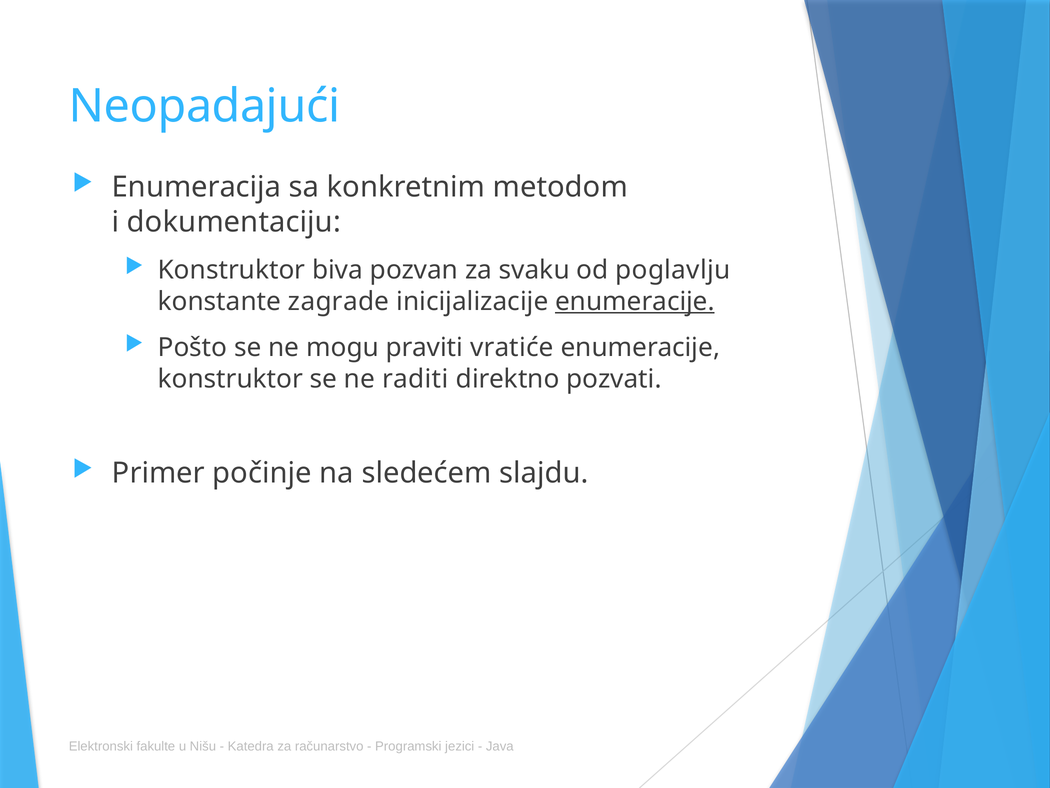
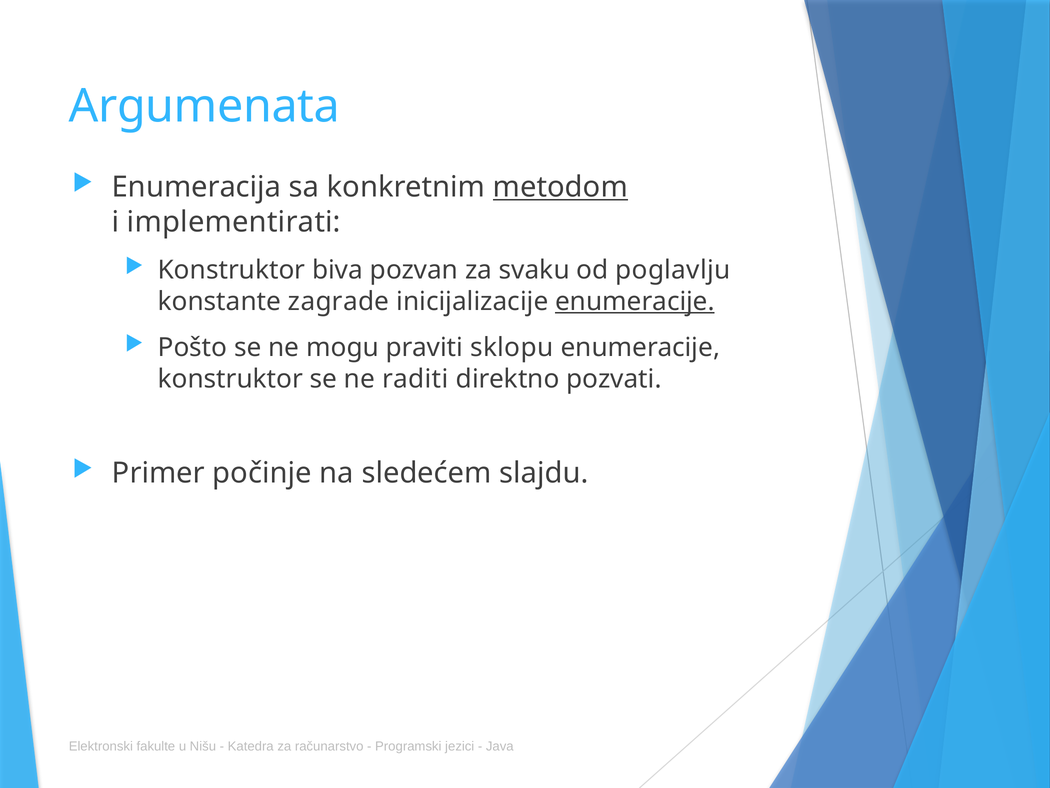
Neopadajući: Neopadajući -> Argumenata
metodom underline: none -> present
dokumentaciju: dokumentaciju -> implementirati
vratiće: vratiće -> sklopu
